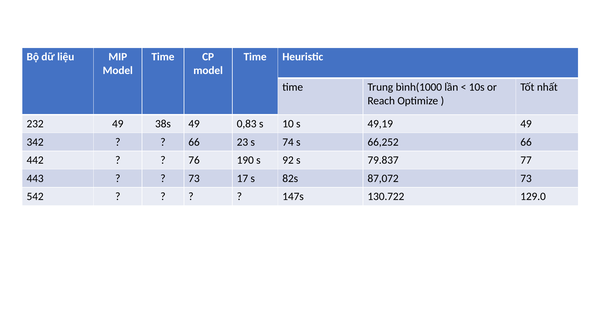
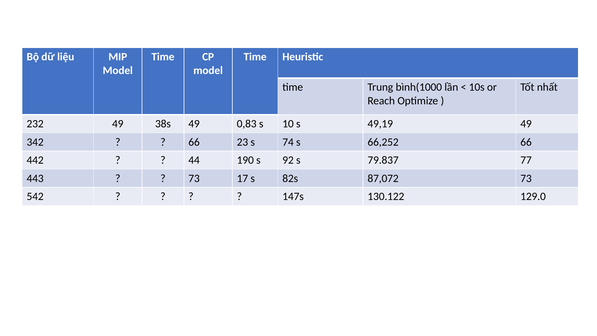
76: 76 -> 44
130.722: 130.722 -> 130.122
